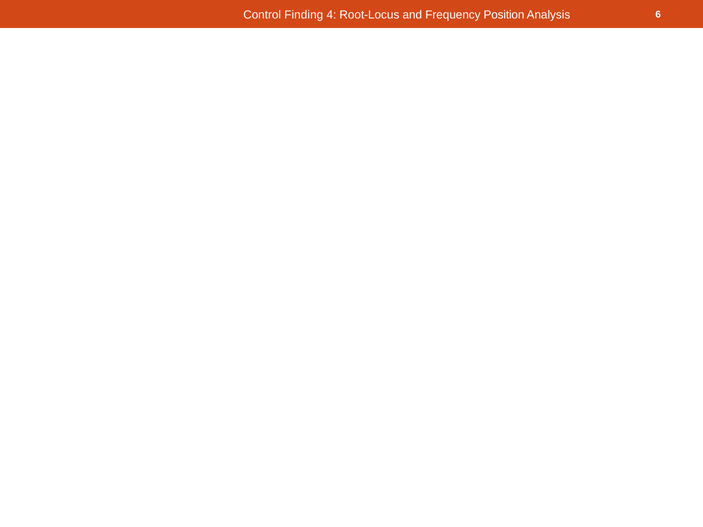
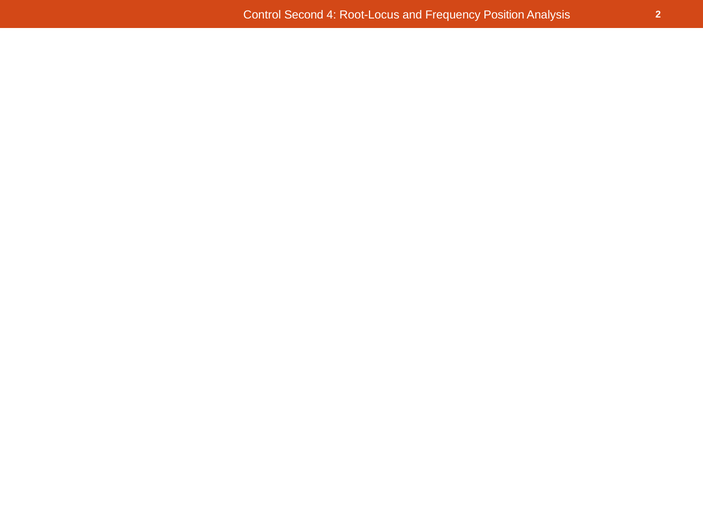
Finding: Finding -> Second
6: 6 -> 2
